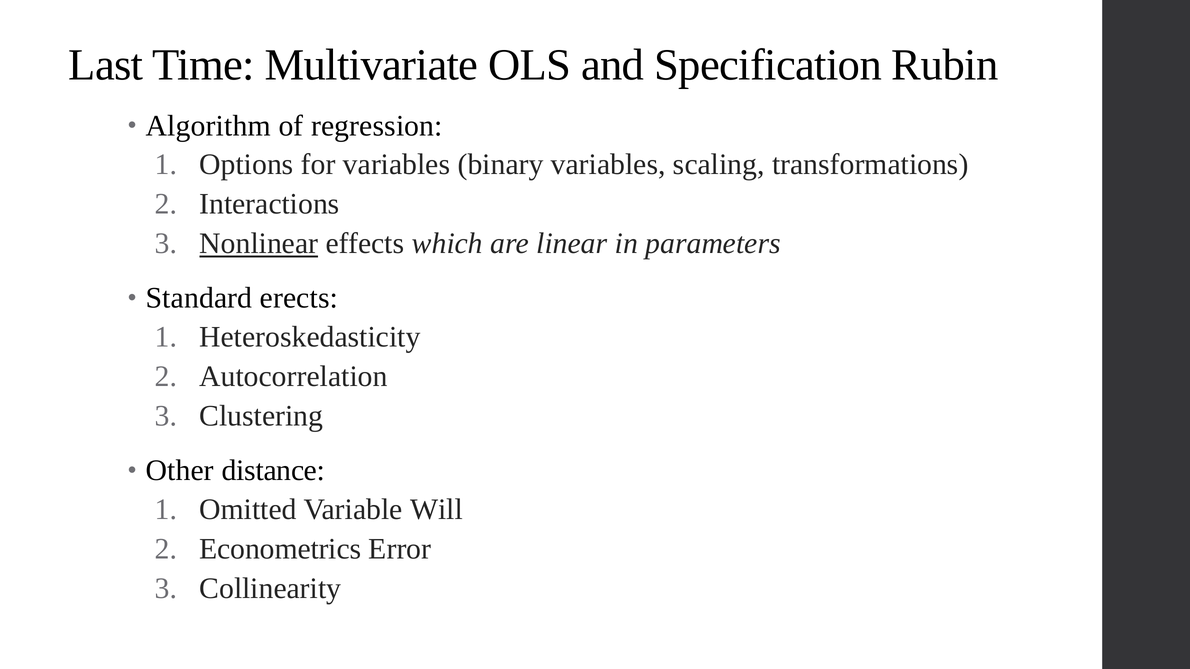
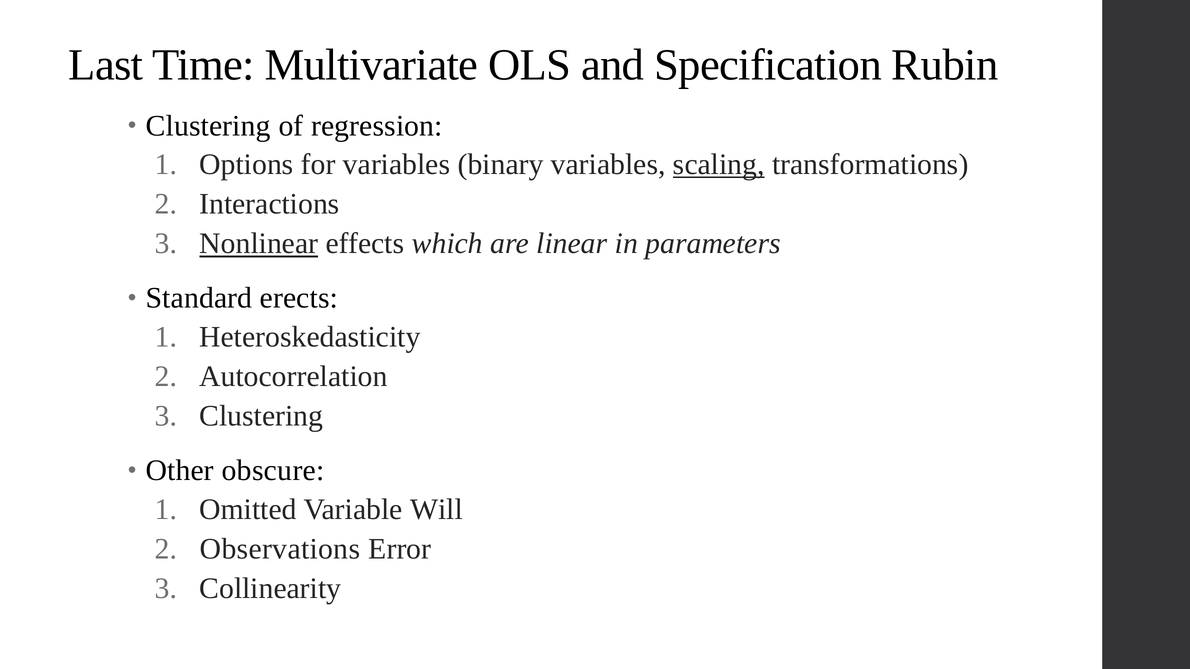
Algorithm at (208, 126): Algorithm -> Clustering
scaling underline: none -> present
distance: distance -> obscure
Econometrics: Econometrics -> Observations
